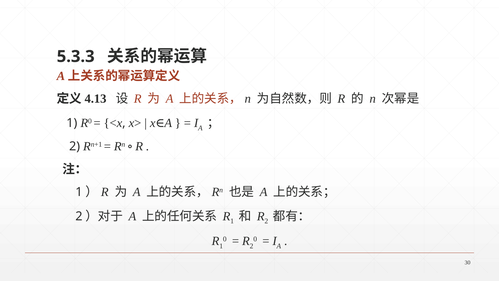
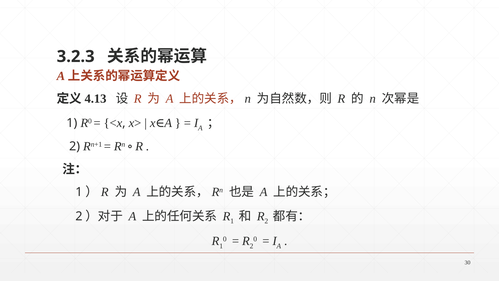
5.3.3: 5.3.3 -> 3.2.3
